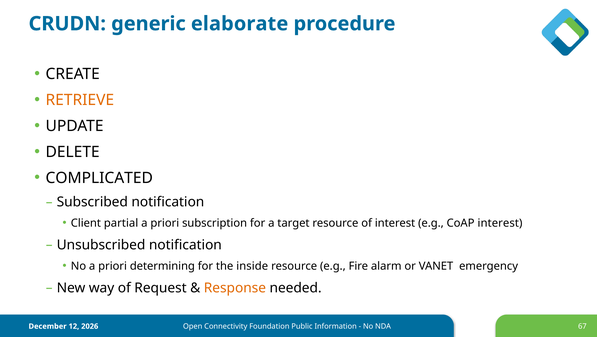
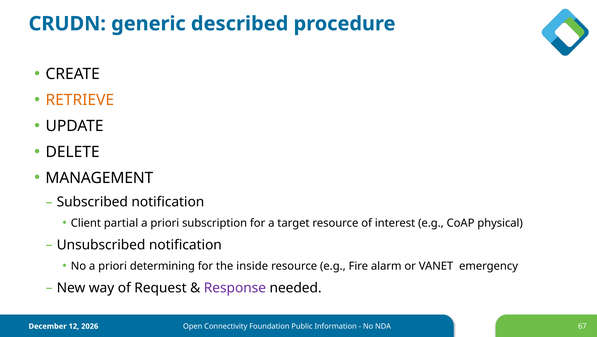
elaborate: elaborate -> described
COMPLICATED: COMPLICATED -> MANAGEMENT
CoAP interest: interest -> physical
Response colour: orange -> purple
